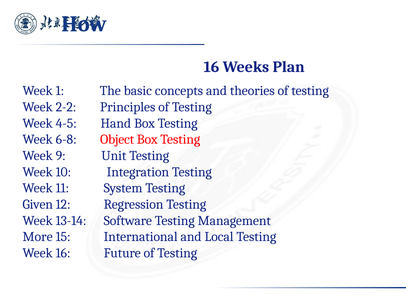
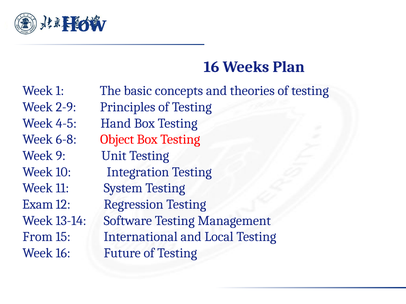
2-2: 2-2 -> 2-9
Given: Given -> Exam
More: More -> From
